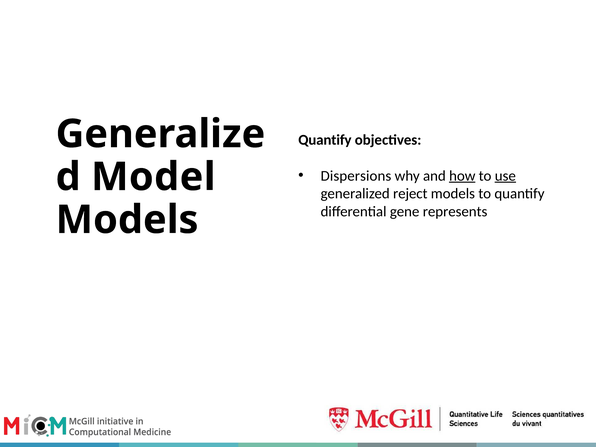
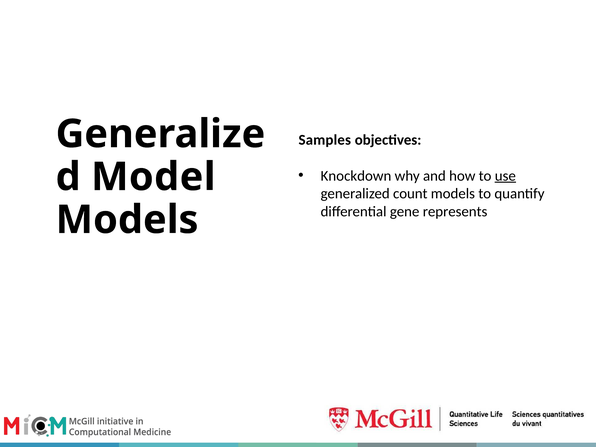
Quantify at (325, 140): Quantify -> Samples
Dispersions: Dispersions -> Knockdown
how underline: present -> none
reject: reject -> count
